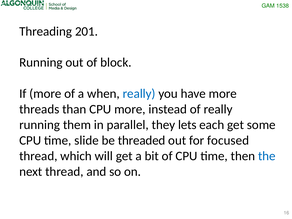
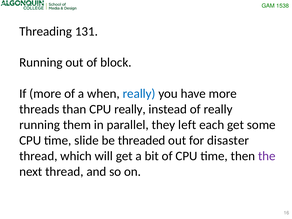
201: 201 -> 131
CPU more: more -> really
lets: lets -> left
focused: focused -> disaster
the colour: blue -> purple
